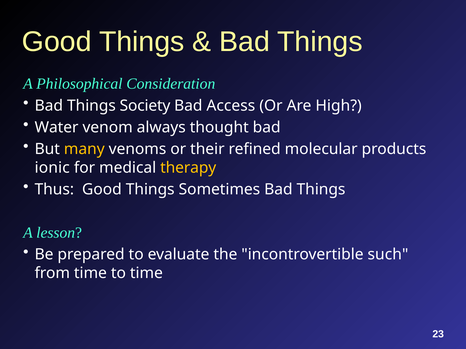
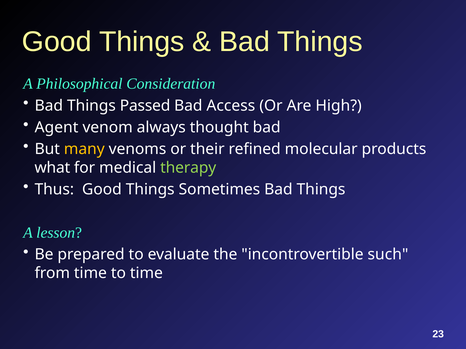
Society: Society -> Passed
Water: Water -> Agent
ionic: ionic -> what
therapy colour: yellow -> light green
